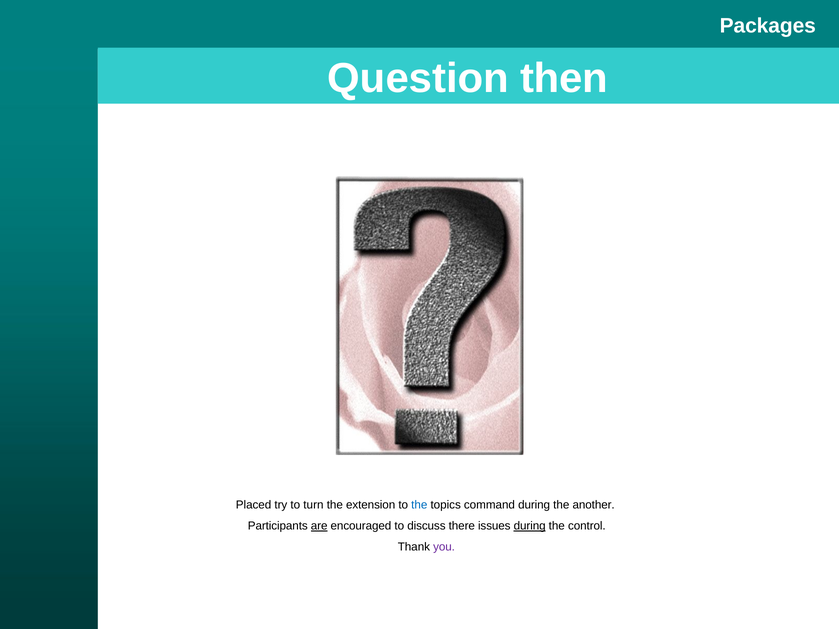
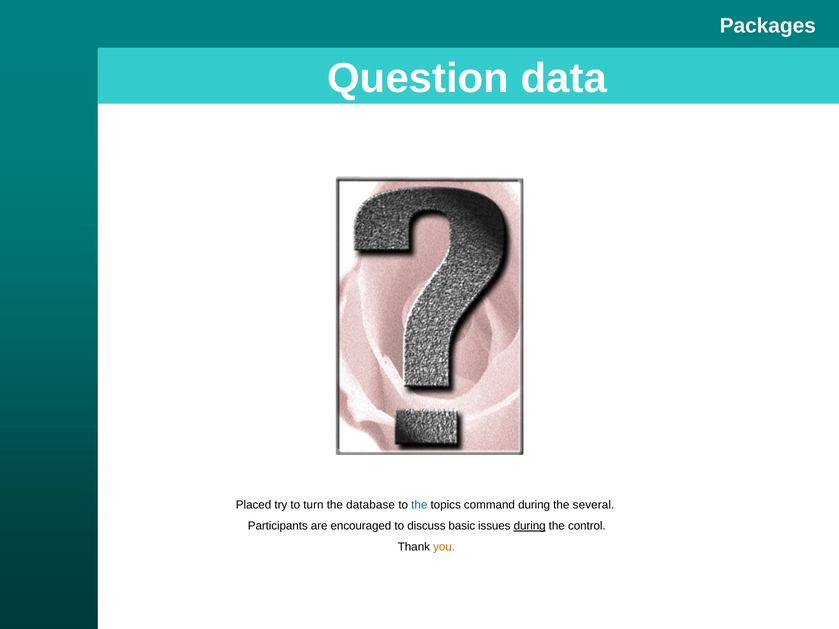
then: then -> data
extension: extension -> database
another: another -> several
are underline: present -> none
there: there -> basic
you colour: purple -> orange
